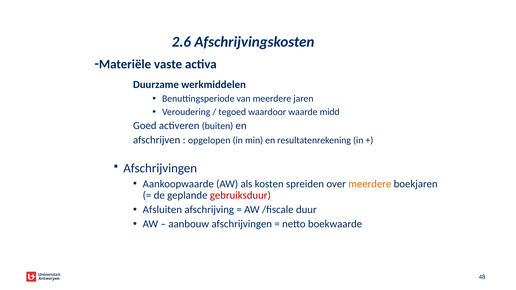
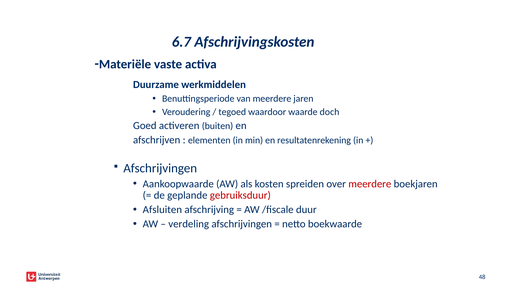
2.6: 2.6 -> 6.7
midd: midd -> doch
opgelopen: opgelopen -> elementen
meerdere at (370, 184) colour: orange -> red
aanbouw: aanbouw -> verdeling
